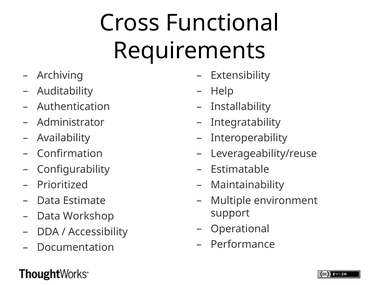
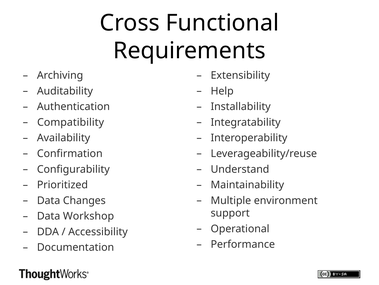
Administrator: Administrator -> Compatibility
Estimatable: Estimatable -> Understand
Estimate: Estimate -> Changes
